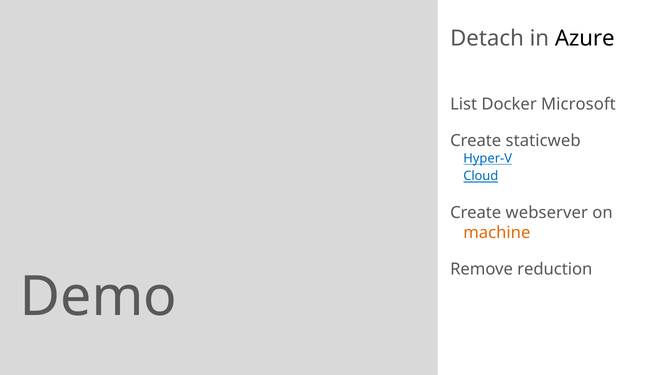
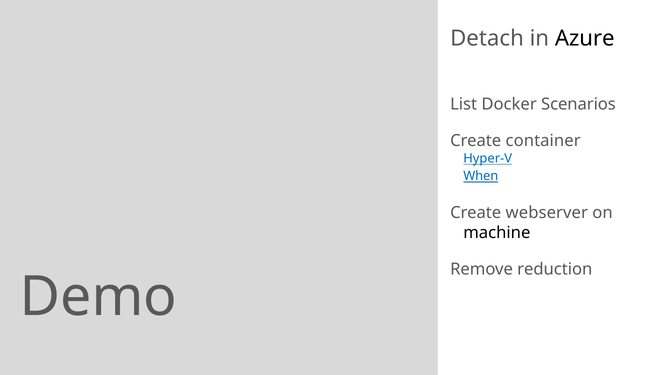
Microsoft: Microsoft -> Scenarios
staticweb: staticweb -> container
Cloud: Cloud -> When
machine colour: orange -> black
